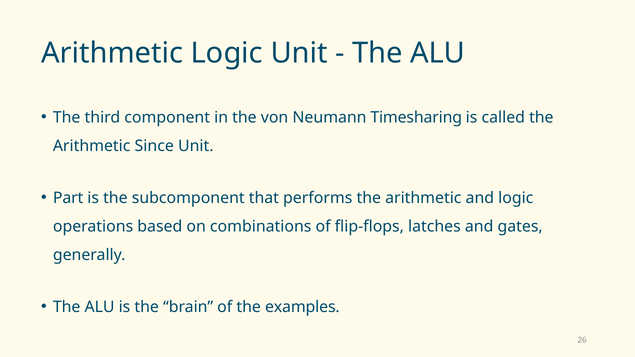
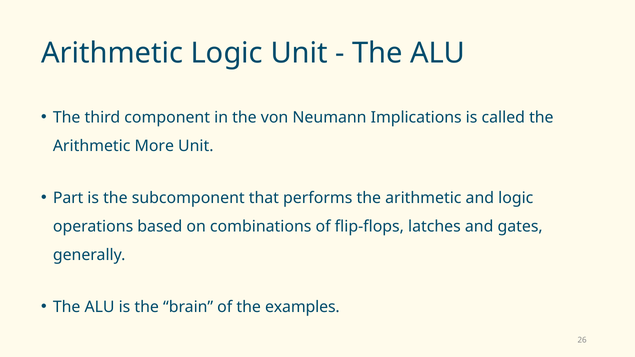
Timesharing: Timesharing -> Implications
Since: Since -> More
